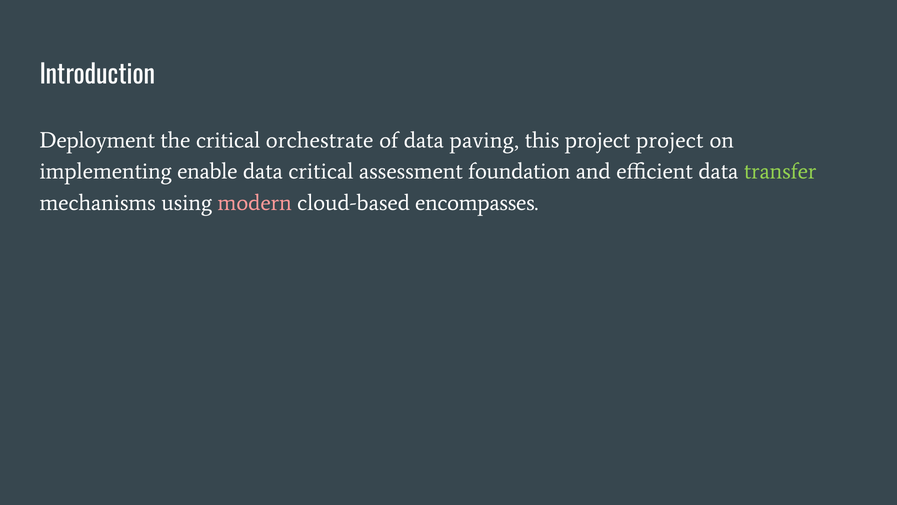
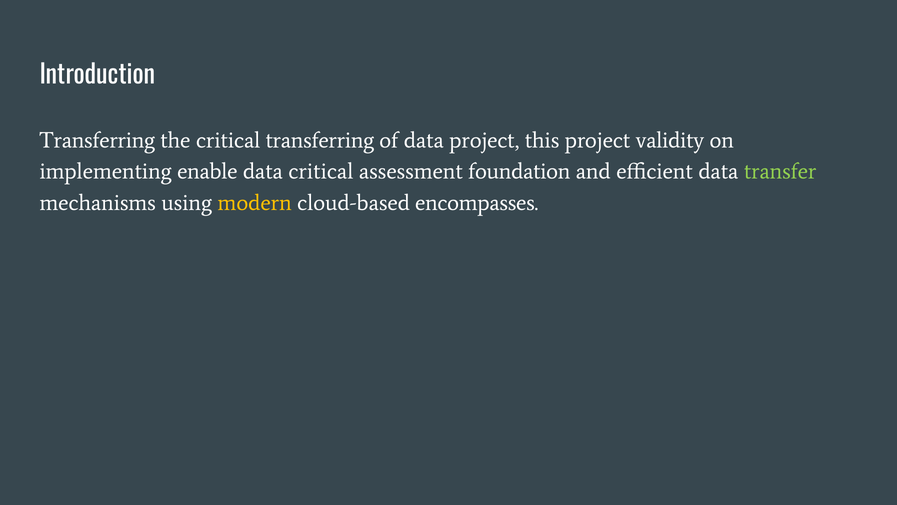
Deployment at (97, 140): Deployment -> Transferring
critical orchestrate: orchestrate -> transferring
data paving: paving -> project
project project: project -> validity
modern colour: pink -> yellow
